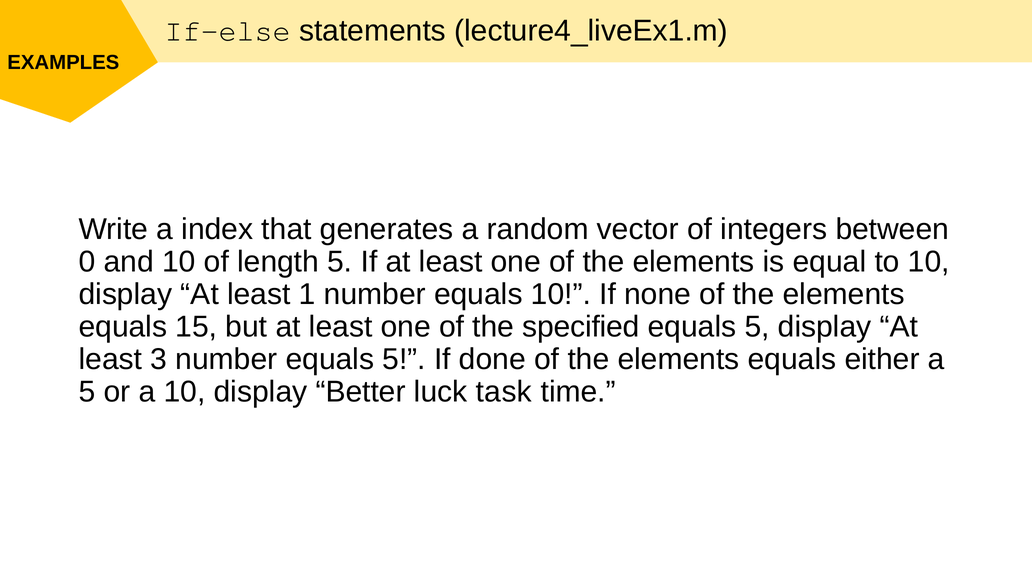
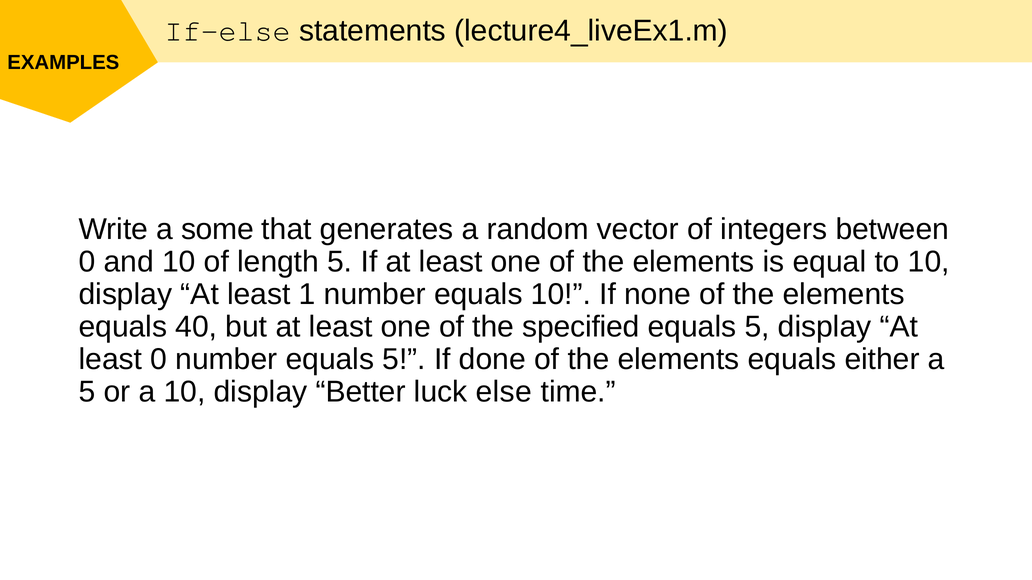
index: index -> some
15: 15 -> 40
least 3: 3 -> 0
task: task -> else
